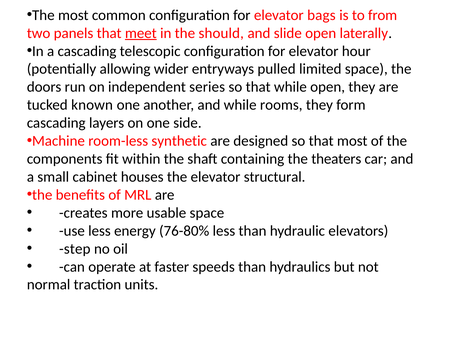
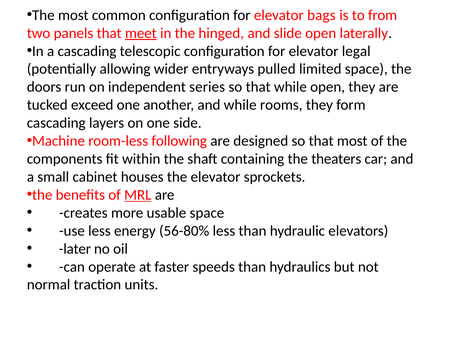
should: should -> hinged
hour: hour -> legal
known: known -> exceed
synthetic: synthetic -> following
structural: structural -> sprockets
MRL underline: none -> present
76-80%: 76-80% -> 56-80%
step: step -> later
